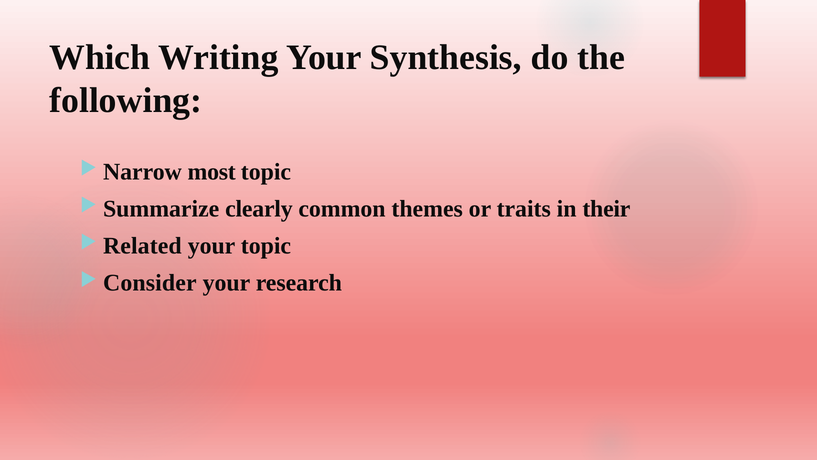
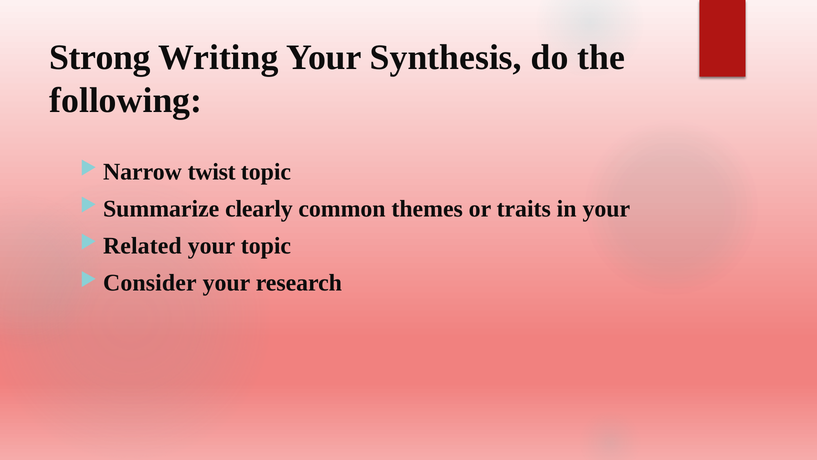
Which: Which -> Strong
most: most -> twist
in their: their -> your
